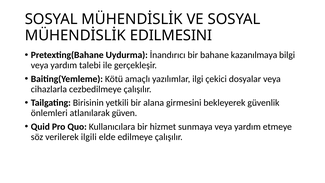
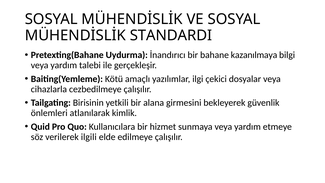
EDILMESINI: EDILMESINI -> STANDARDI
güven: güven -> kimlik
